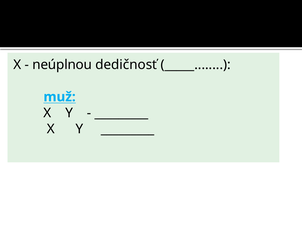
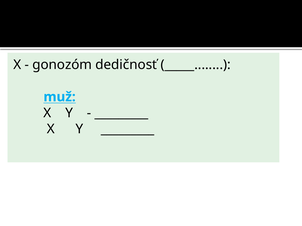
neúplnou: neúplnou -> gonozóm
